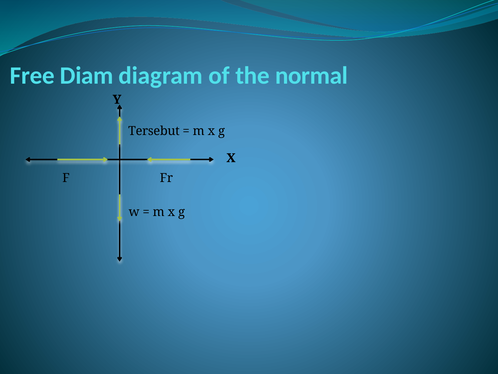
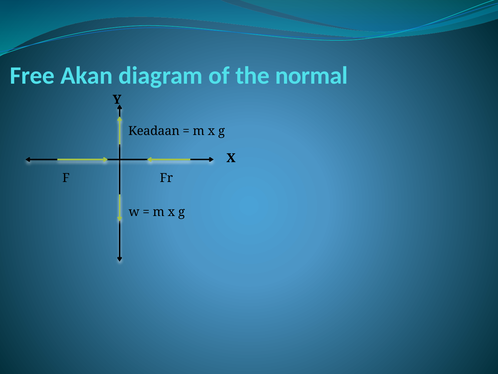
Diam: Diam -> Akan
Tersebut: Tersebut -> Keadaan
